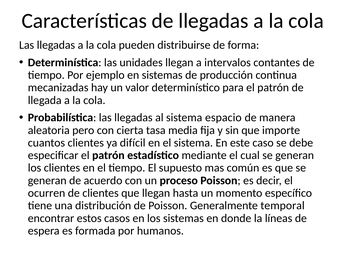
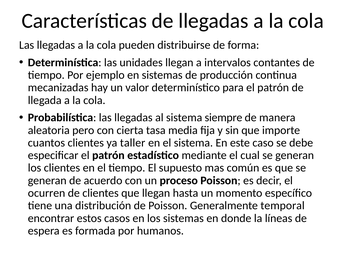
espacio: espacio -> siempre
difícil: difícil -> taller
